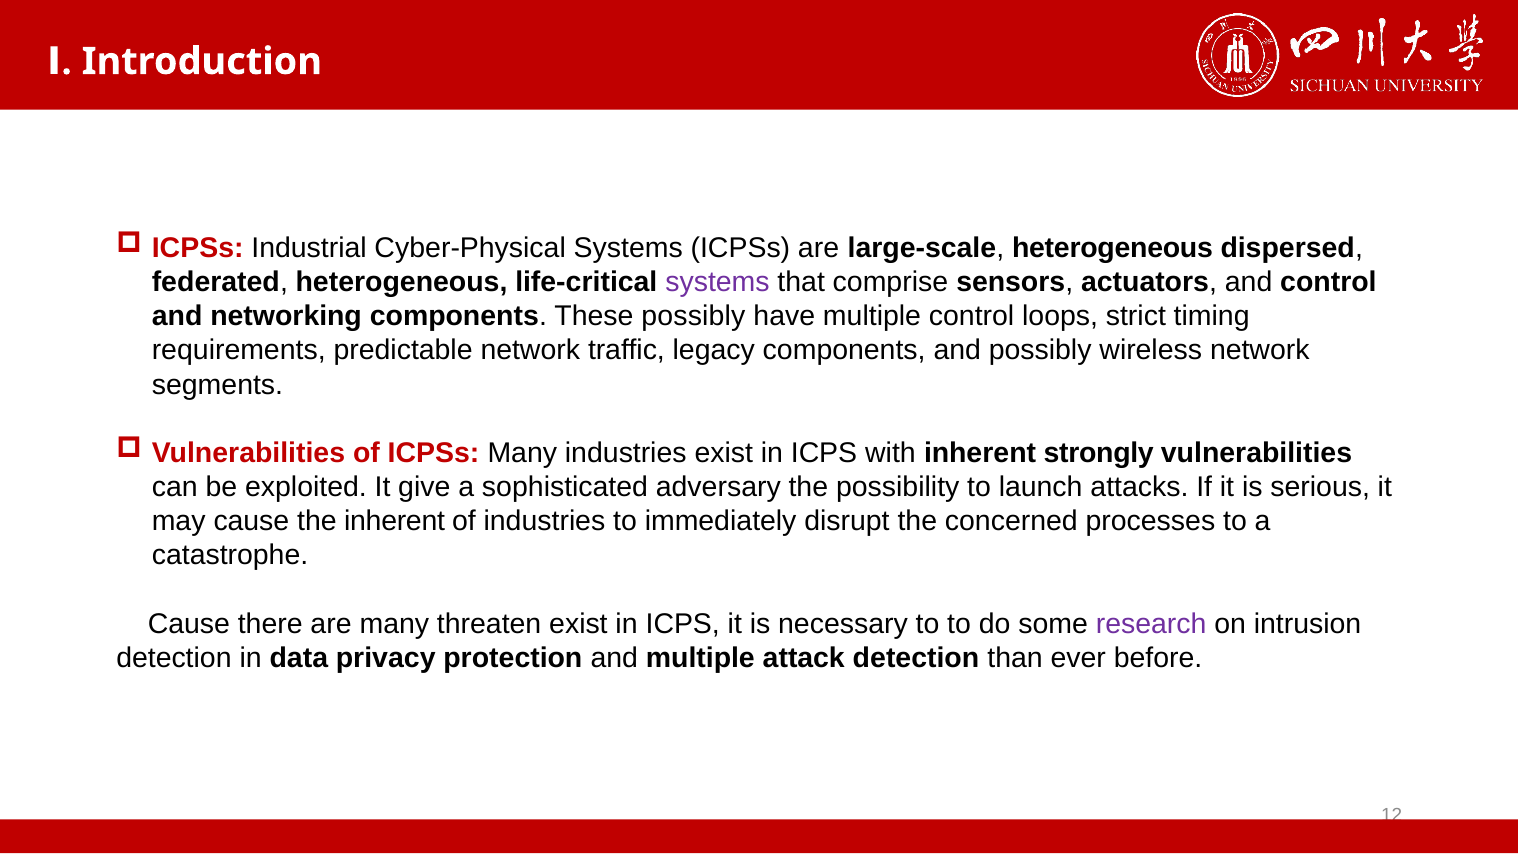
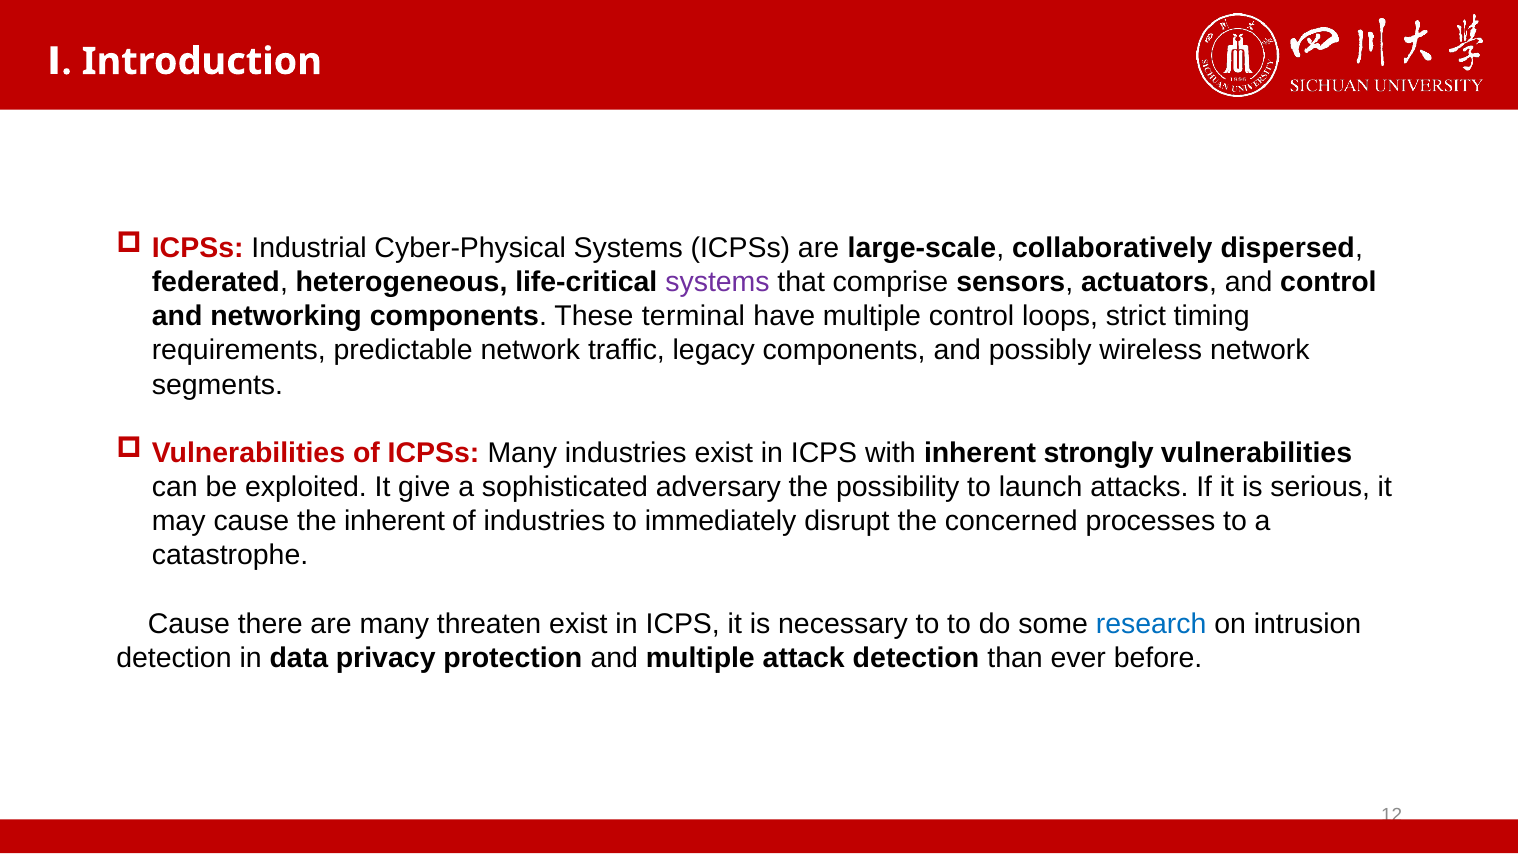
large-scale heterogeneous: heterogeneous -> collaboratively
These possibly: possibly -> terminal
research colour: purple -> blue
